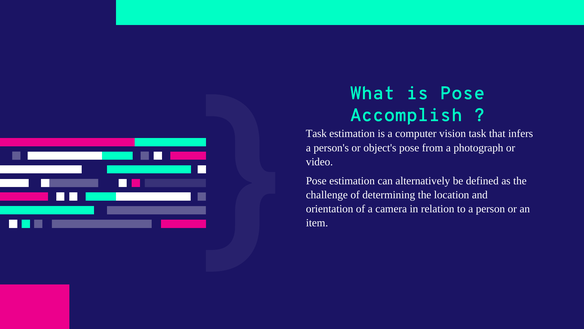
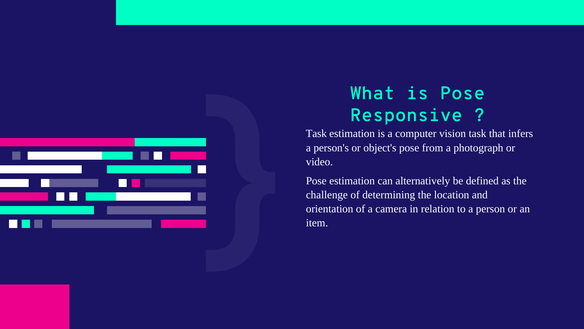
Accomplish: Accomplish -> Responsive
